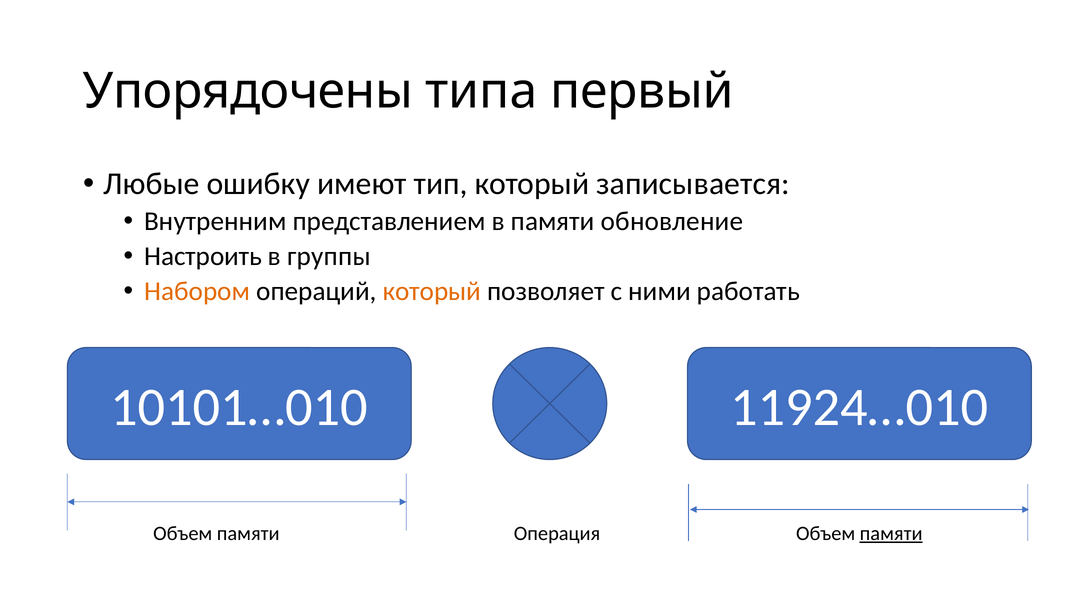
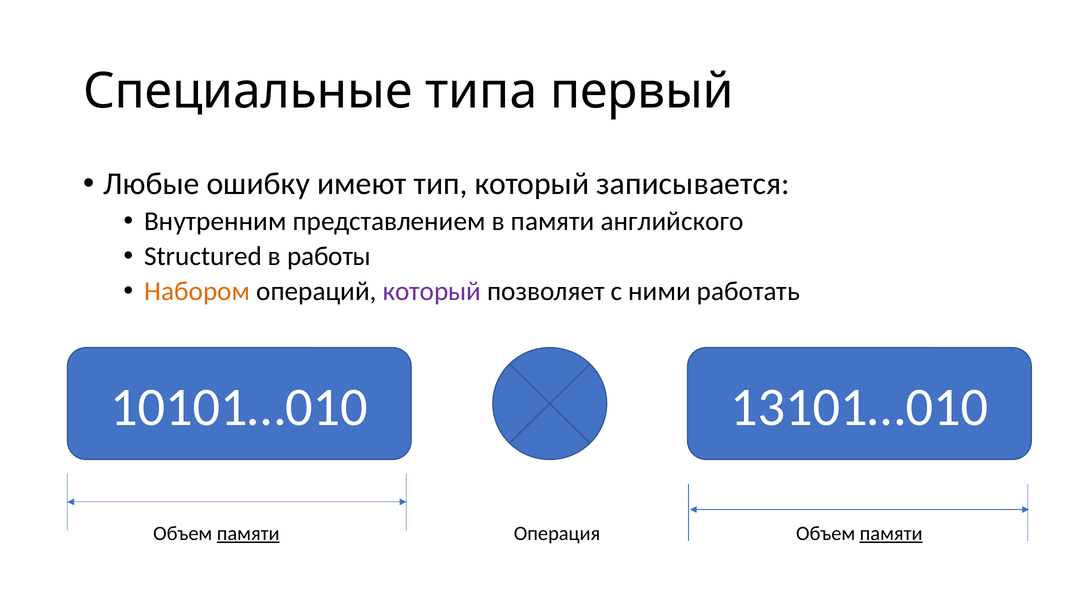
Упорядочены: Упорядочены -> Специальные
обновление: обновление -> английского
Настроить: Настроить -> Structured
группы: группы -> работы
который at (432, 292) colour: orange -> purple
11924…010: 11924…010 -> 13101…010
памяти at (248, 534) underline: none -> present
